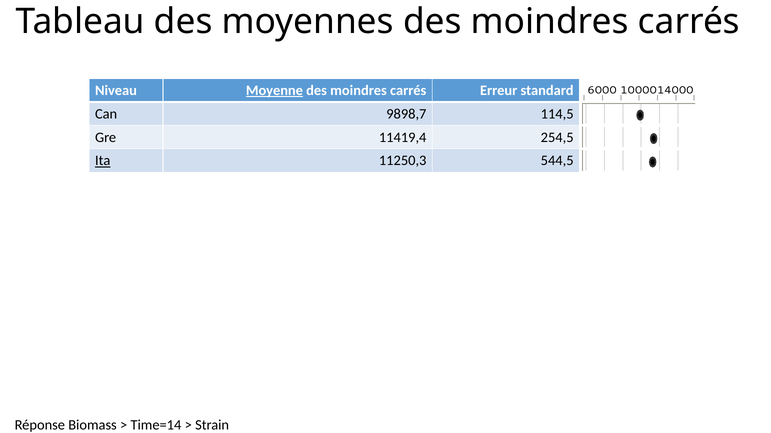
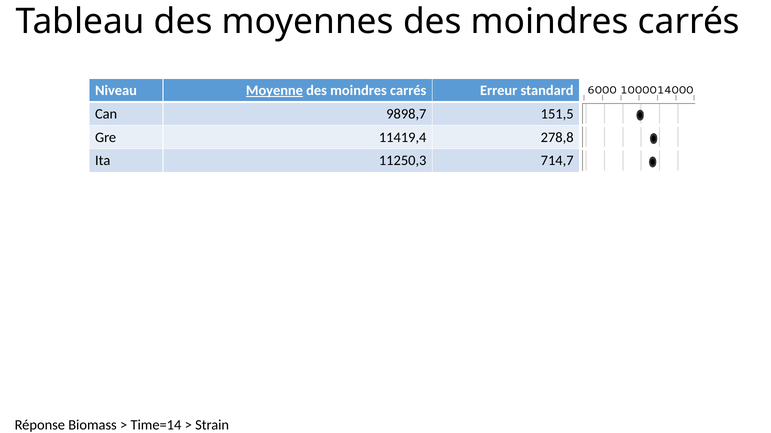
114,5: 114,5 -> 151,5
254,5: 254,5 -> 278,8
Ita underline: present -> none
544,5: 544,5 -> 714,7
